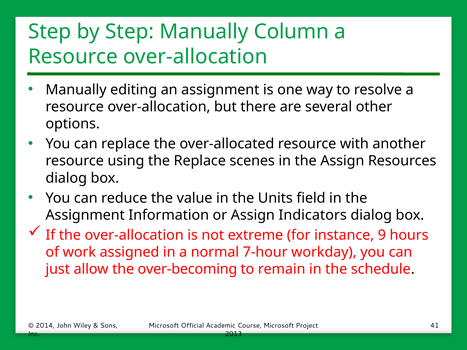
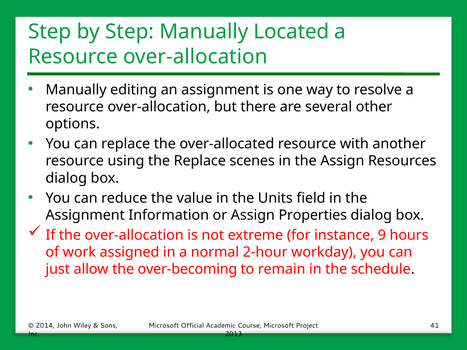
Column: Column -> Located
Indicators: Indicators -> Properties
7-hour: 7-hour -> 2-hour
